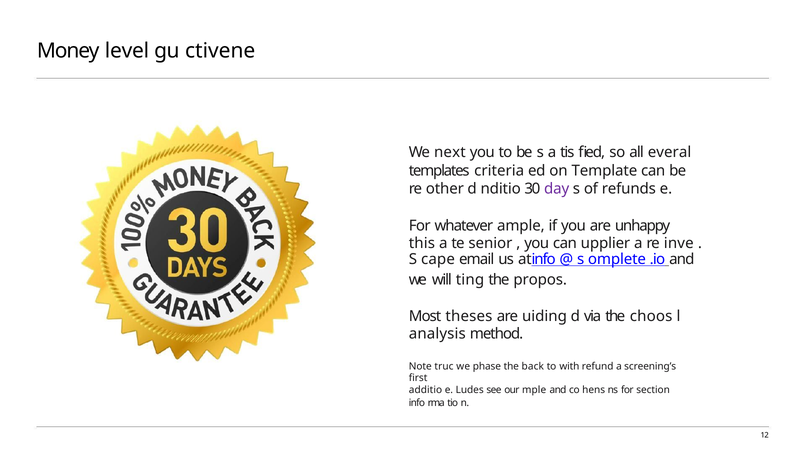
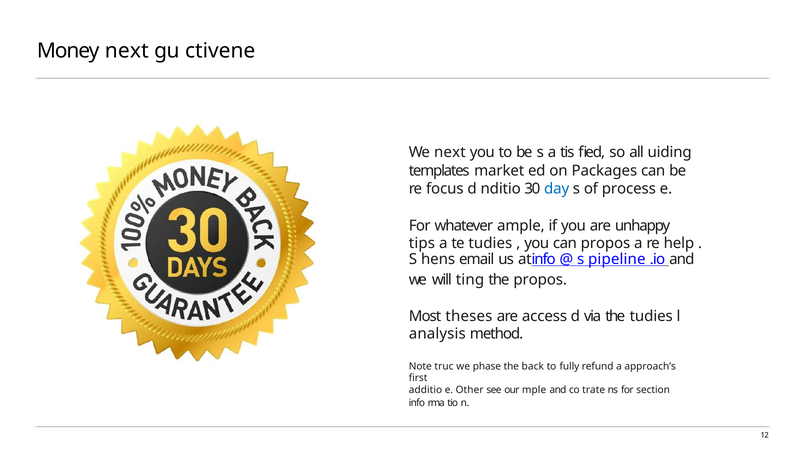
Money level: level -> next
everal: everal -> uiding
criteria: criteria -> market
Template: Template -> Packages
other: other -> focus
day colour: purple -> blue
refunds: refunds -> process
this: this -> tips
te senior: senior -> tudies
can upplier: upplier -> propos
inve: inve -> help
cape: cape -> hens
omplete: omplete -> pipeline
uiding: uiding -> access
the choos: choos -> tudies
with: with -> fully
screening’s: screening’s -> approach’s
Ludes: Ludes -> Other
hens: hens -> trate
